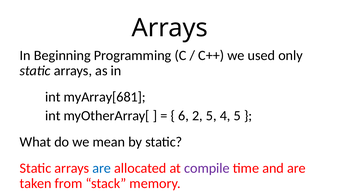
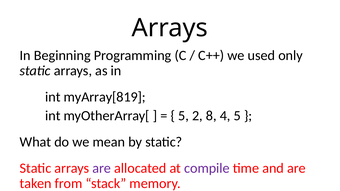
myArray[681: myArray[681 -> myArray[819
6 at (184, 116): 6 -> 5
2 5: 5 -> 8
are at (102, 168) colour: blue -> purple
